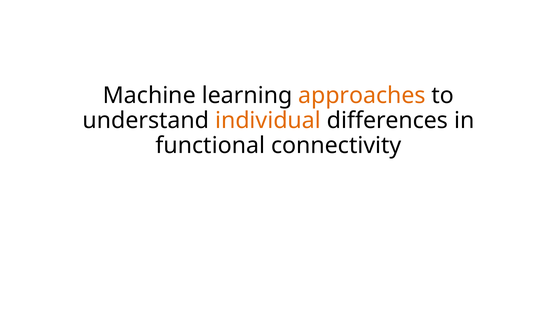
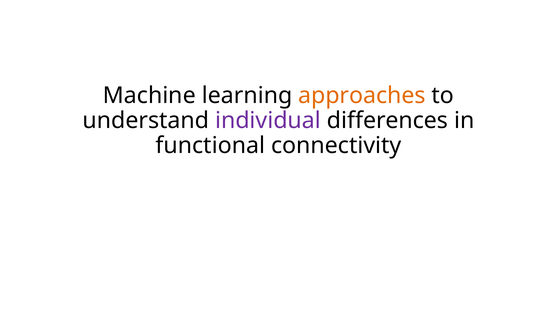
individual colour: orange -> purple
